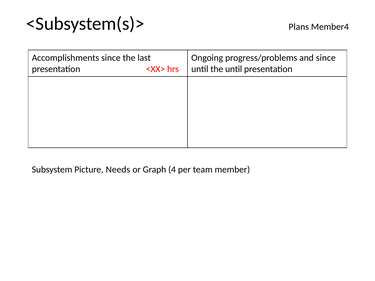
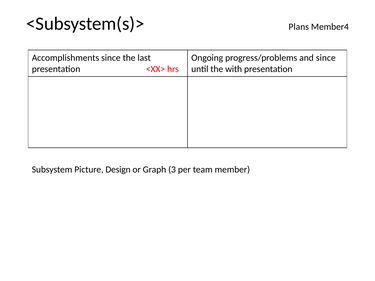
the until: until -> with
Needs: Needs -> Design
4: 4 -> 3
